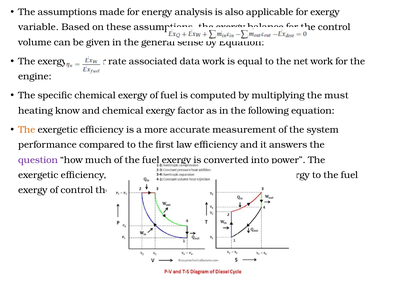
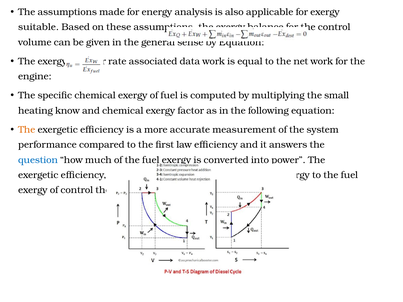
variable: variable -> suitable
must: must -> small
question colour: purple -> blue
